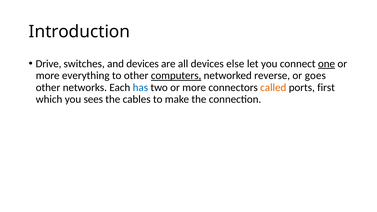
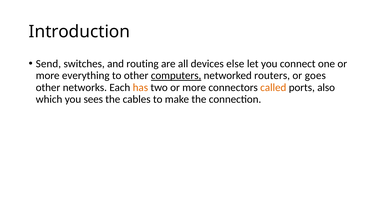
Drive: Drive -> Send
and devices: devices -> routing
one underline: present -> none
reverse: reverse -> routers
has colour: blue -> orange
first: first -> also
